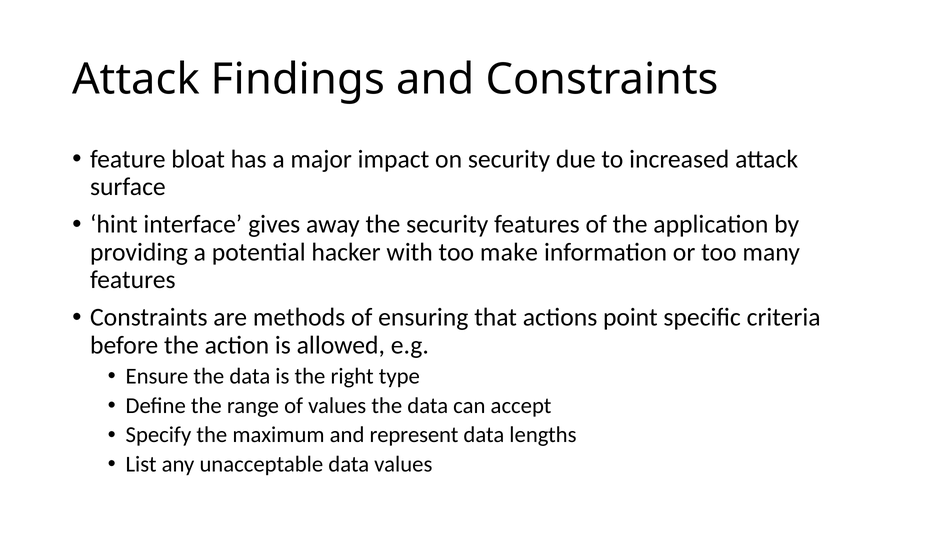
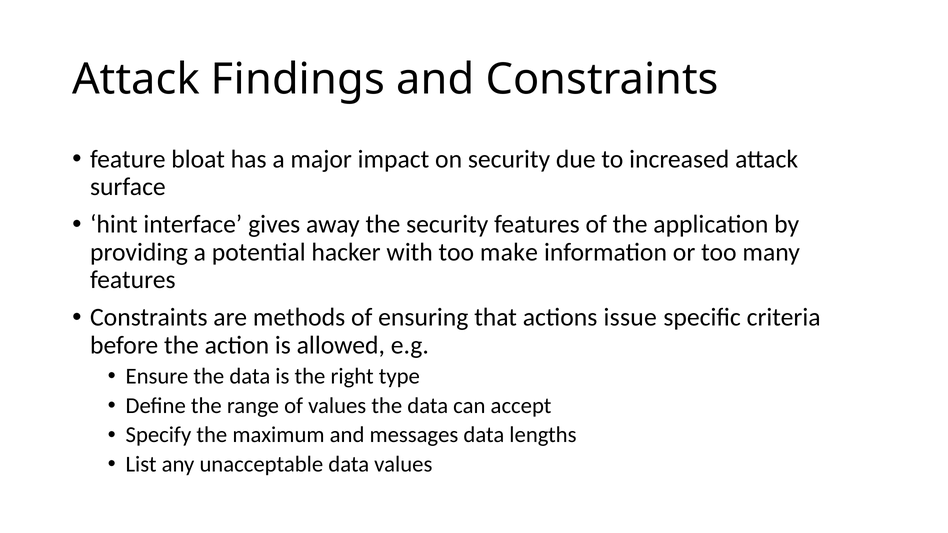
point: point -> issue
represent: represent -> messages
